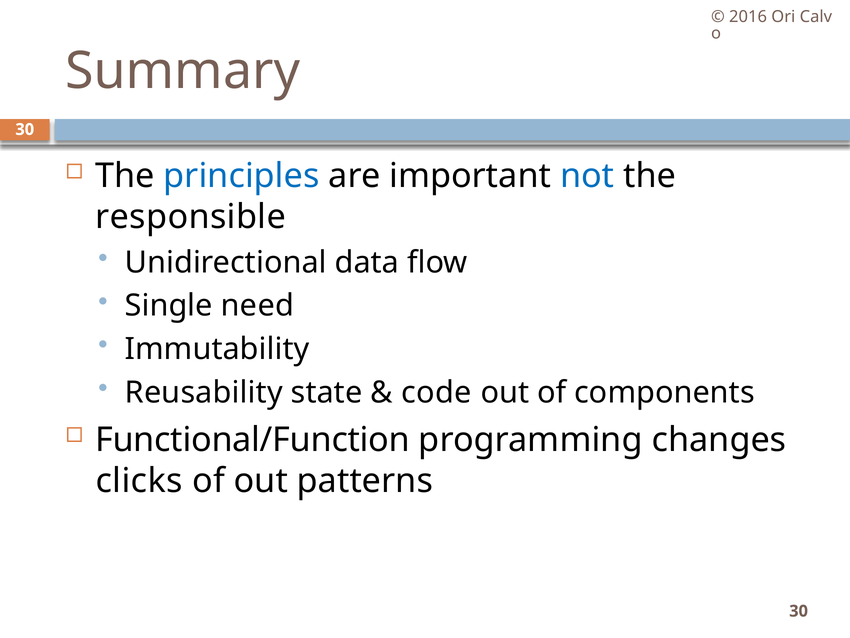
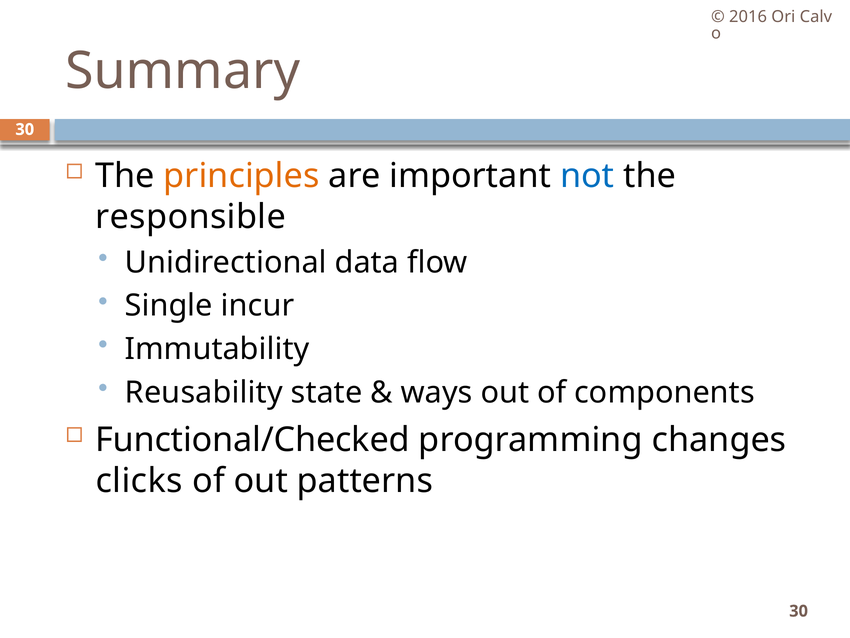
principles colour: blue -> orange
need: need -> incur
code: code -> ways
Functional/Function: Functional/Function -> Functional/Checked
